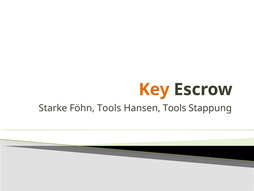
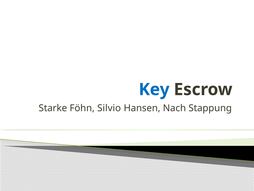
Key colour: orange -> blue
Föhn Tools: Tools -> Silvio
Hansen Tools: Tools -> Nach
